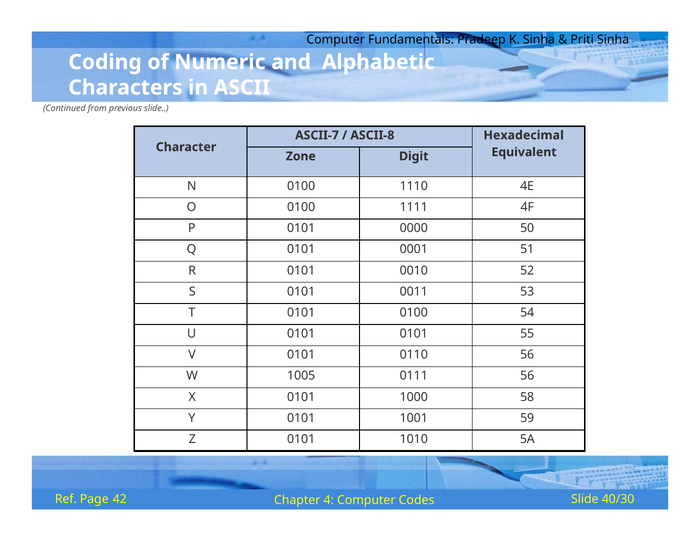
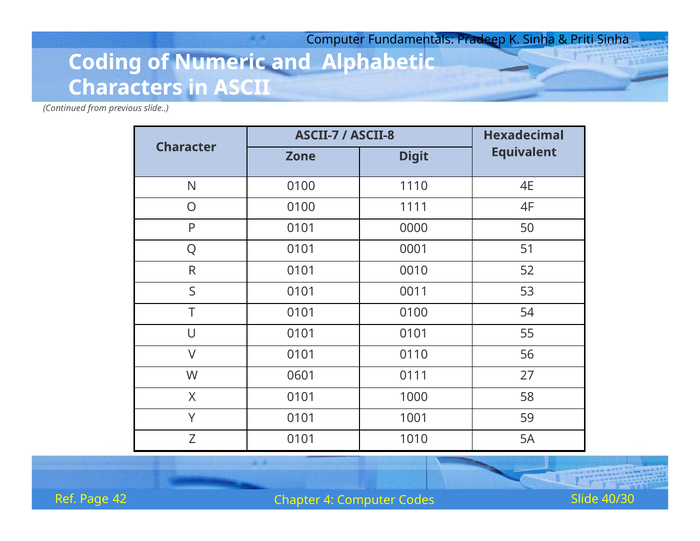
1005: 1005 -> 0601
0111 56: 56 -> 27
